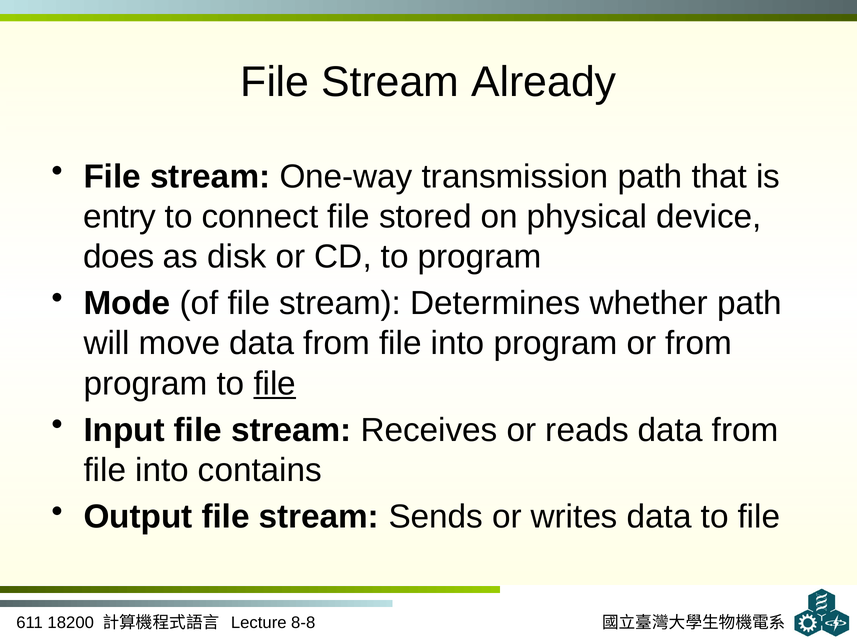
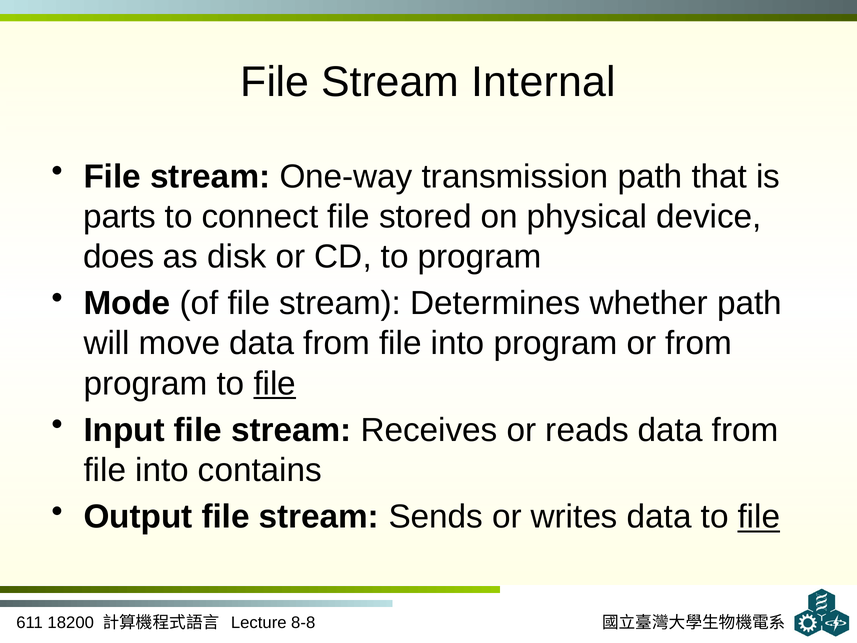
Already: Already -> Internal
entry: entry -> parts
file at (759, 517) underline: none -> present
